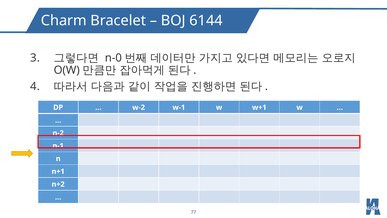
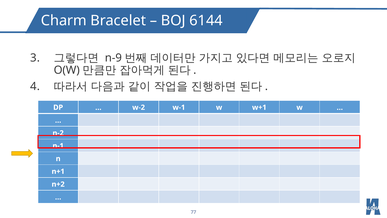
n-0: n-0 -> n-9
